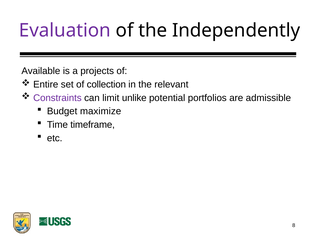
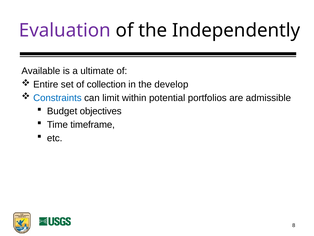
projects: projects -> ultimate
relevant: relevant -> develop
Constraints colour: purple -> blue
unlike: unlike -> within
maximize: maximize -> objectives
